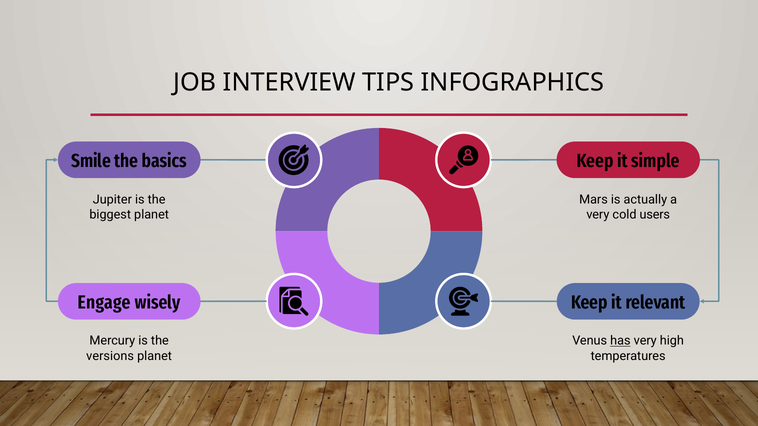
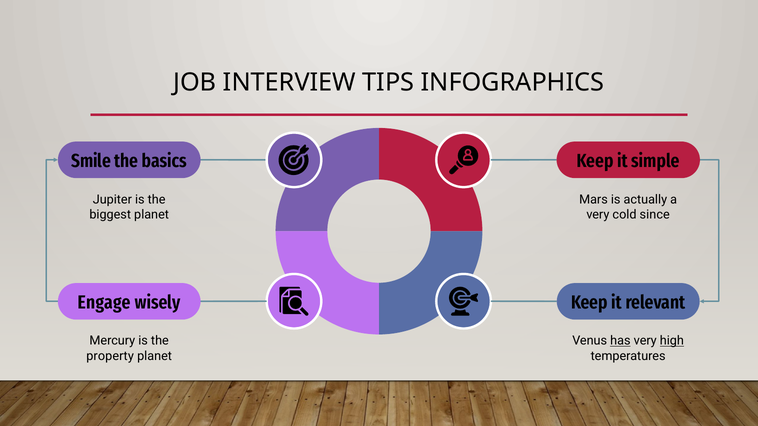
users: users -> since
high underline: none -> present
versions: versions -> property
